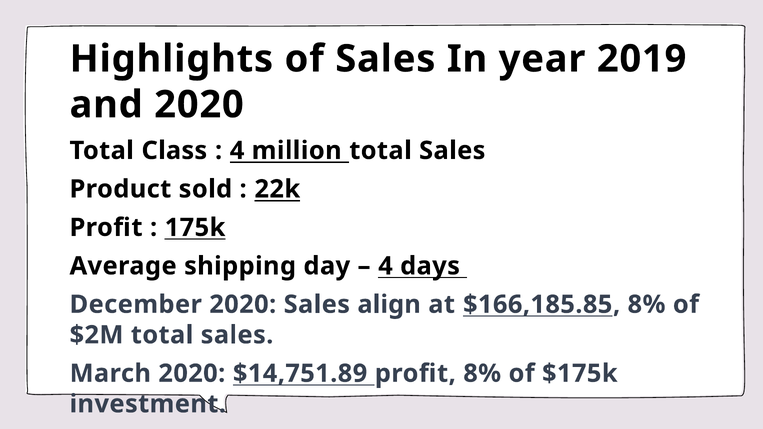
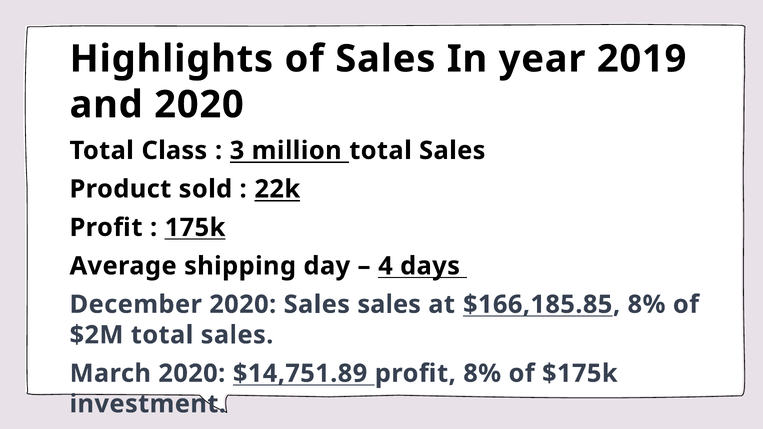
4 at (237, 151): 4 -> 3
Sales align: align -> sales
